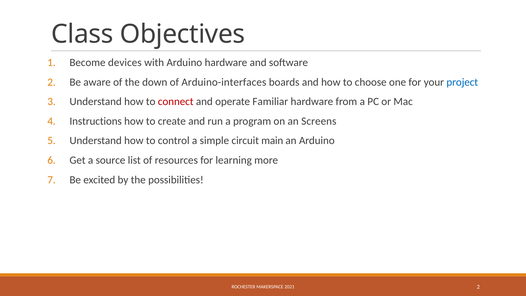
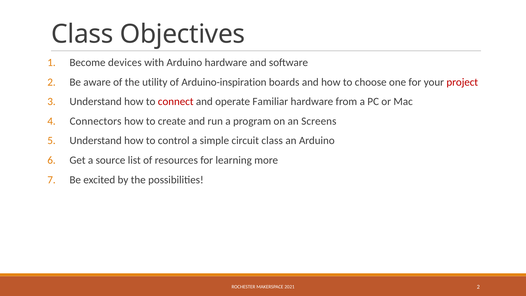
down: down -> utility
Arduino-interfaces: Arduino-interfaces -> Arduino-inspiration
project colour: blue -> red
Instructions: Instructions -> Connectors
circuit main: main -> class
